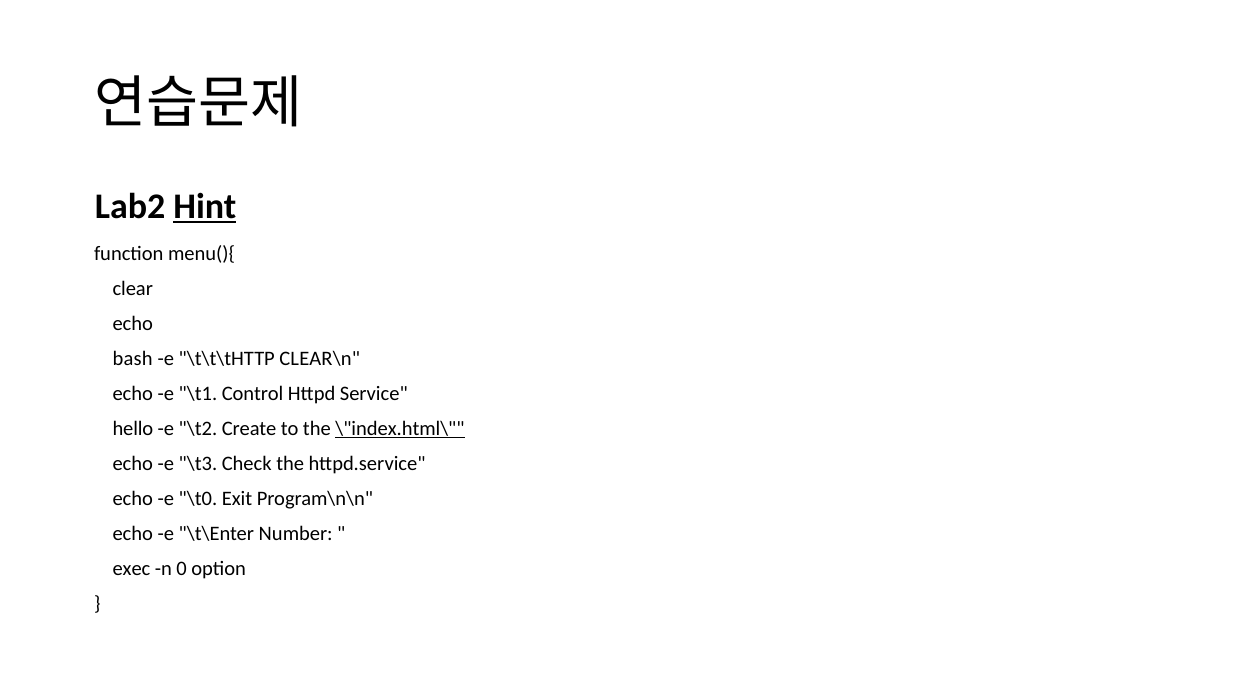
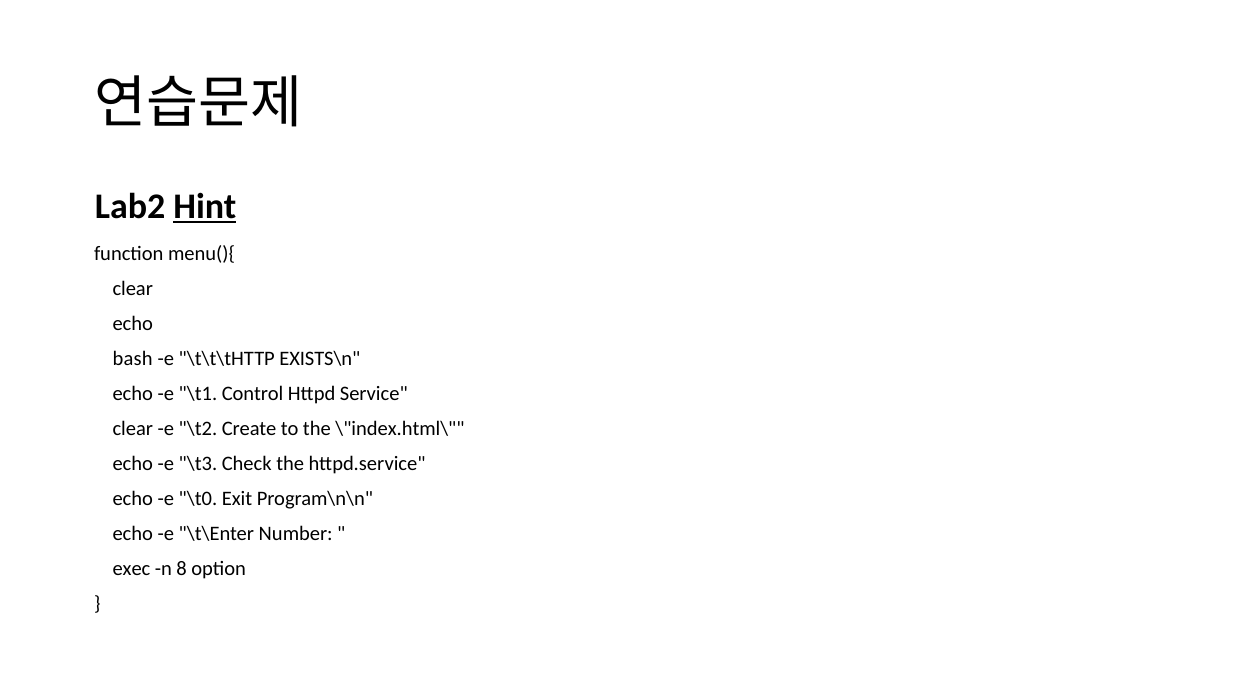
CLEAR\n: CLEAR\n -> EXISTS\n
hello at (133, 429): hello -> clear
\"index.html\ underline: present -> none
0: 0 -> 8
